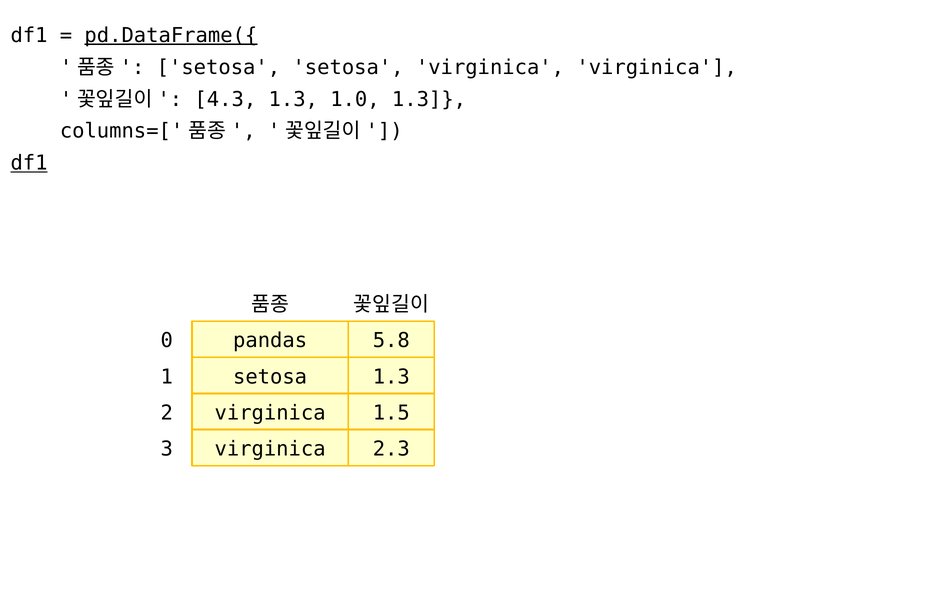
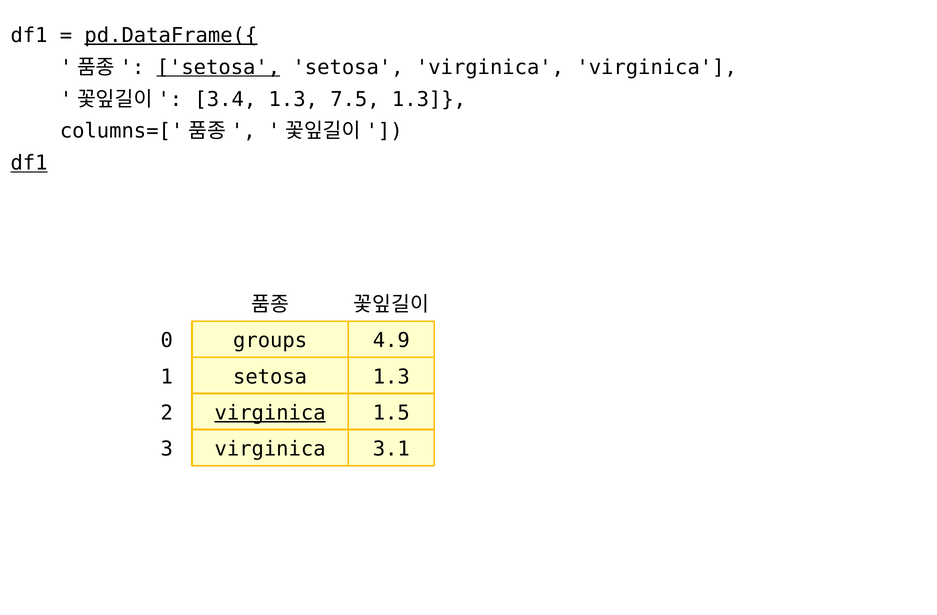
setosa at (218, 67) underline: none -> present
4.3: 4.3 -> 3.4
1.0: 1.0 -> 7.5
pandas: pandas -> groups
5.8: 5.8 -> 4.9
virginica at (270, 413) underline: none -> present
2.3: 2.3 -> 3.1
